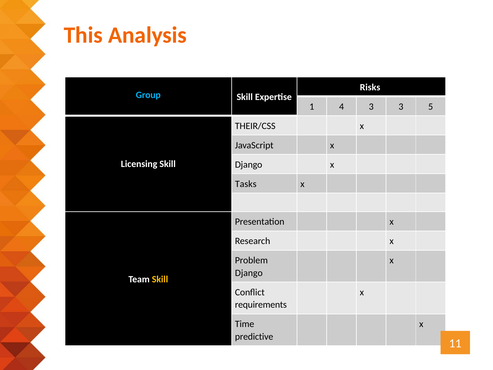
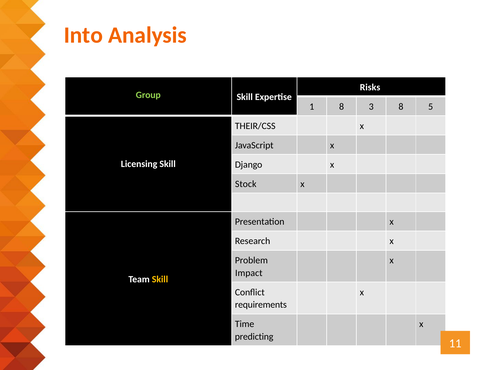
This: This -> Into
Group colour: light blue -> light green
1 4: 4 -> 8
3 3: 3 -> 8
Tasks: Tasks -> Stock
Django at (249, 273): Django -> Impact
predictive: predictive -> predicting
